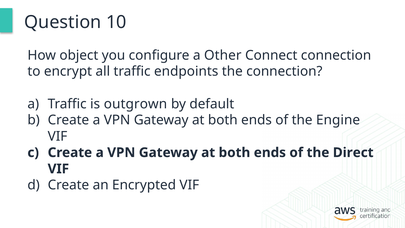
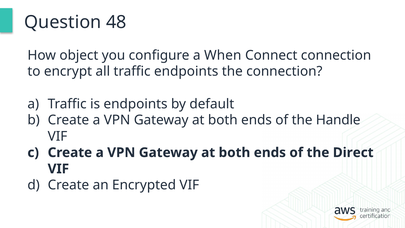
10: 10 -> 48
Other: Other -> When
is outgrown: outgrown -> endpoints
Engine: Engine -> Handle
